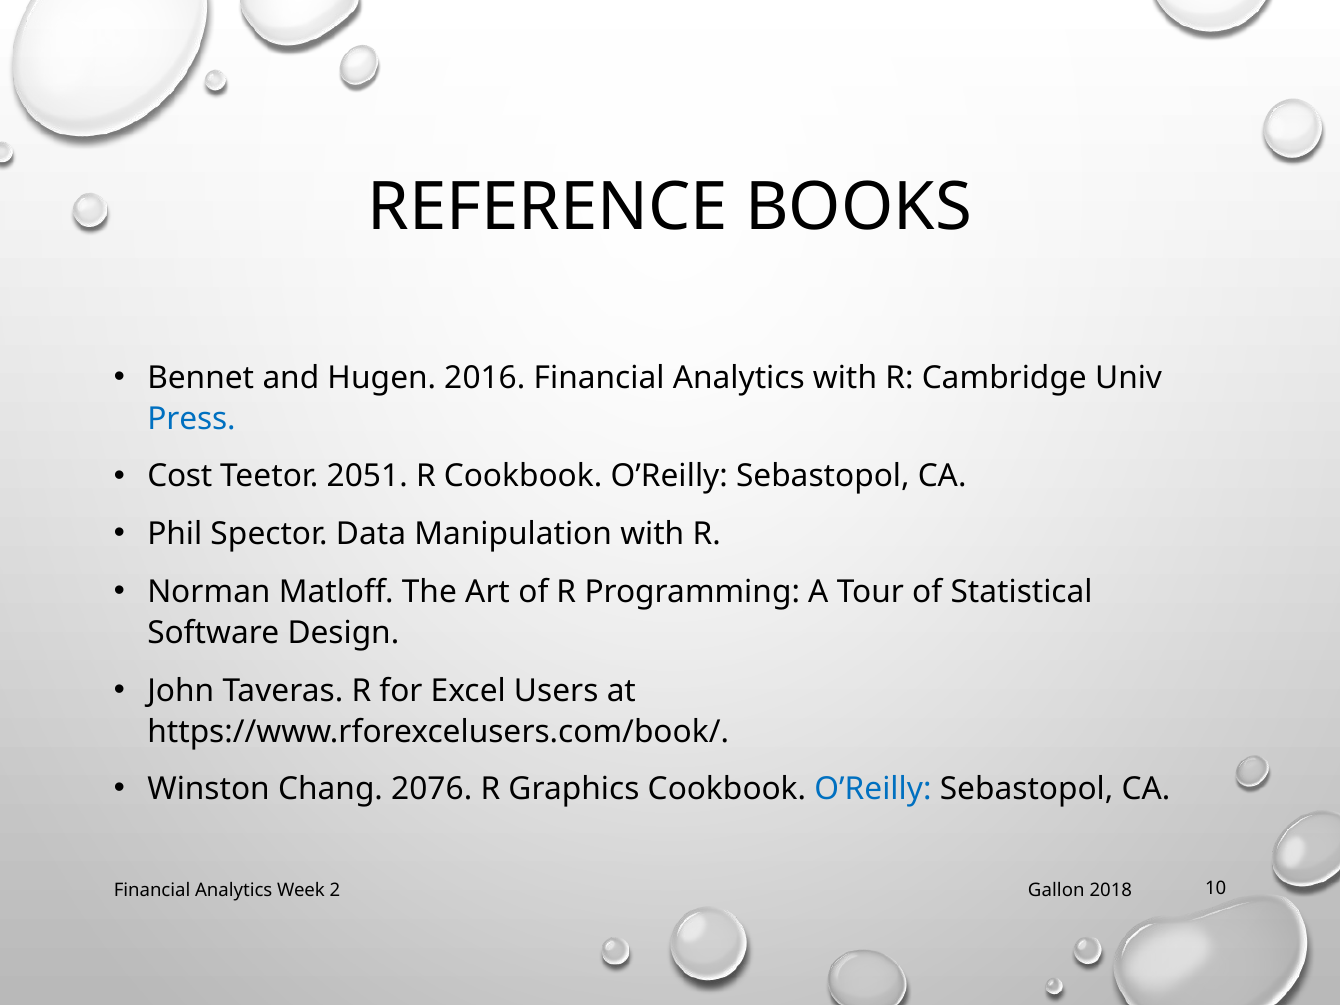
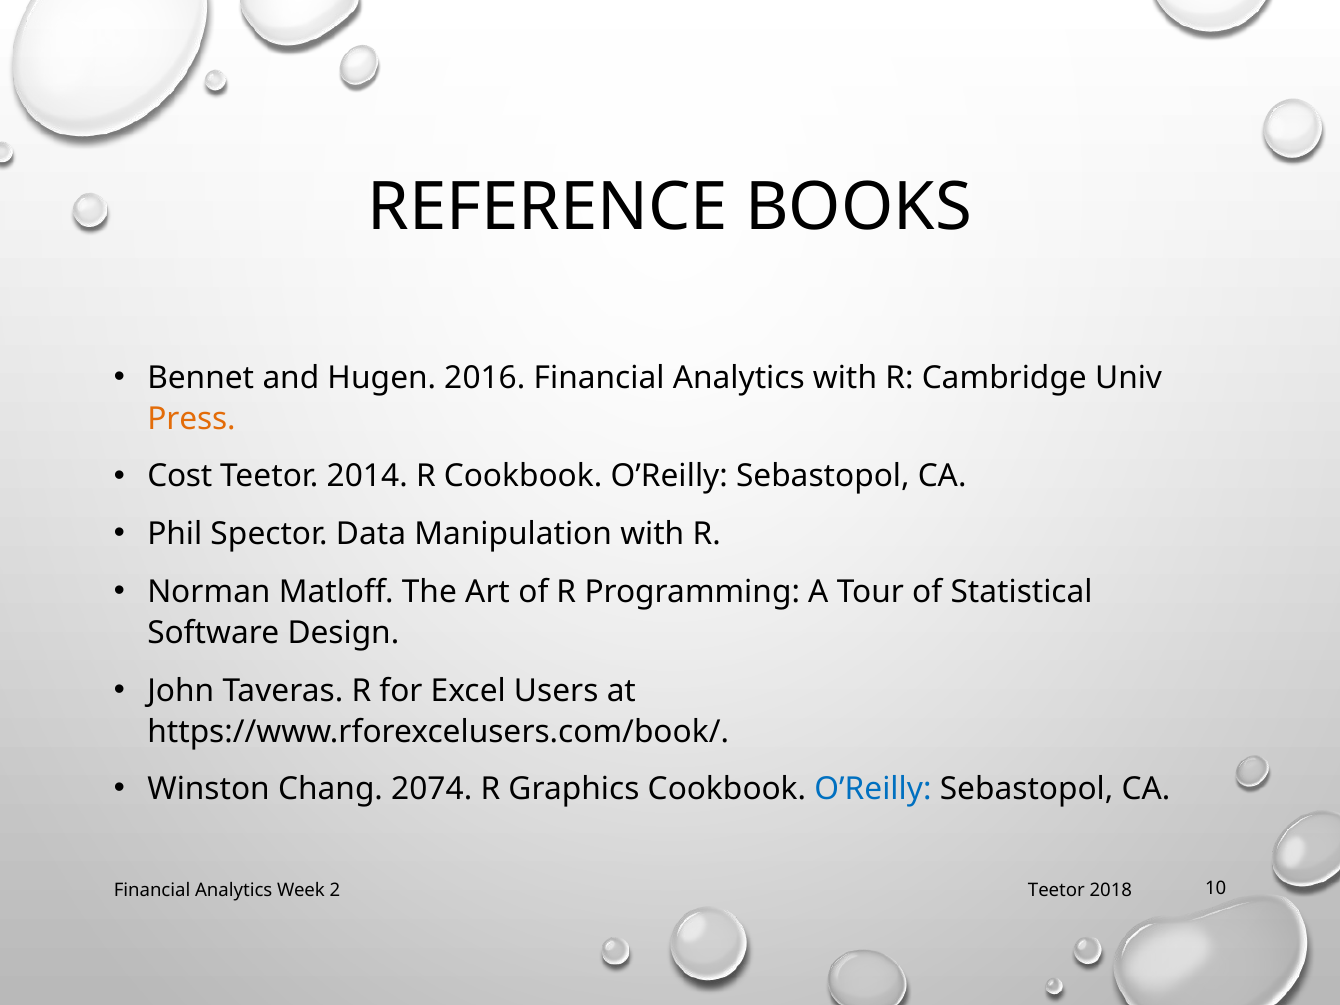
Press colour: blue -> orange
2051: 2051 -> 2014
2076: 2076 -> 2074
Gallon at (1056, 890): Gallon -> Teetor
